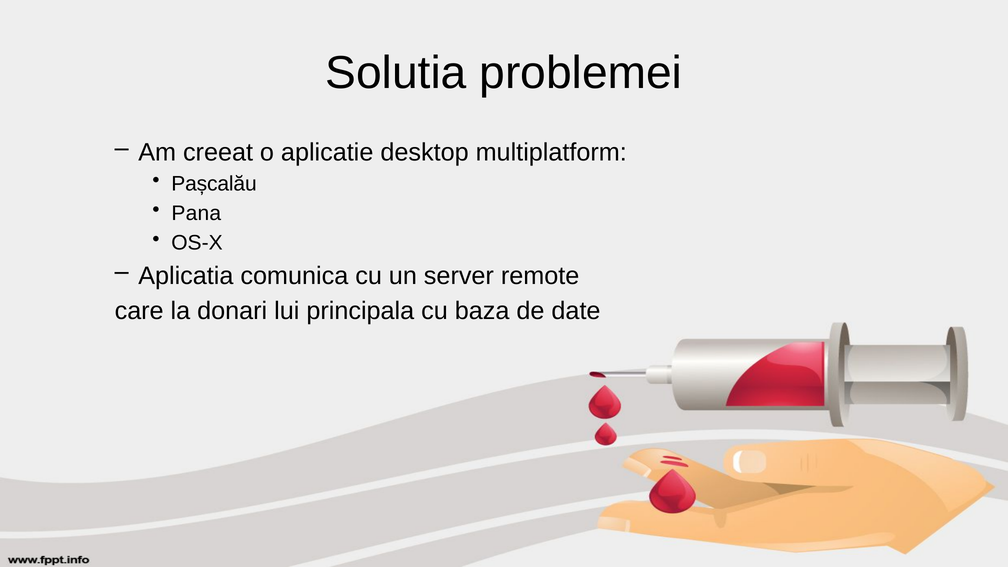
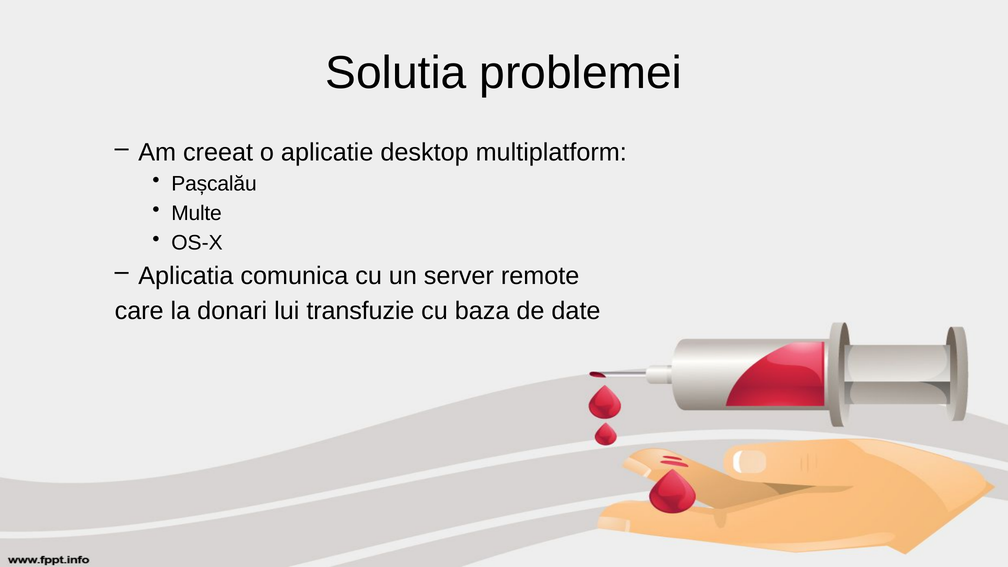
Pana: Pana -> Multe
principala: principala -> transfuzie
